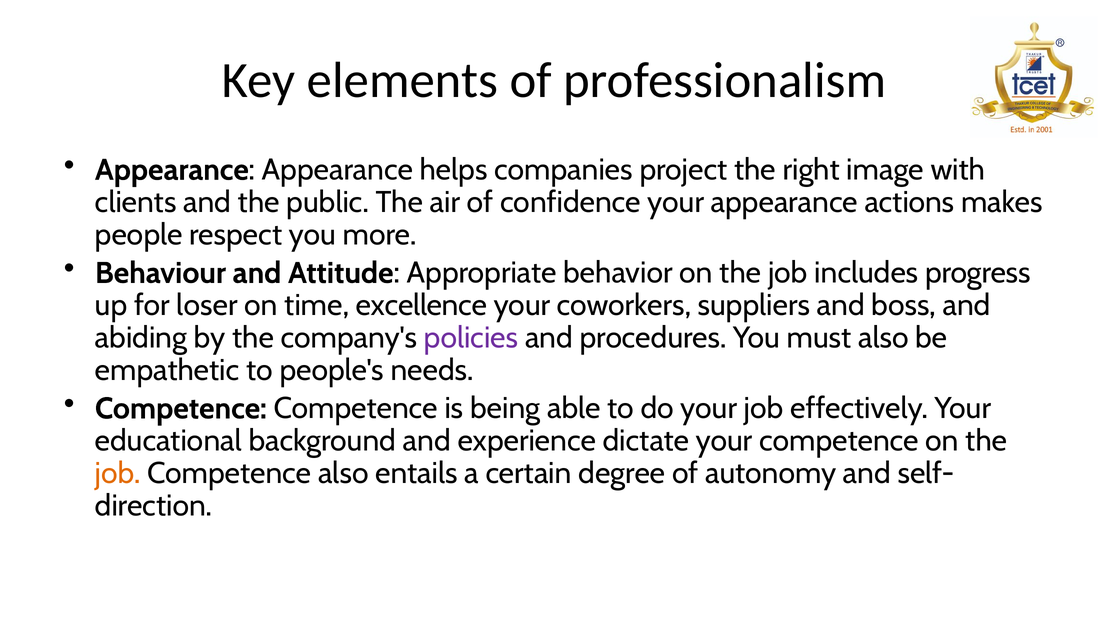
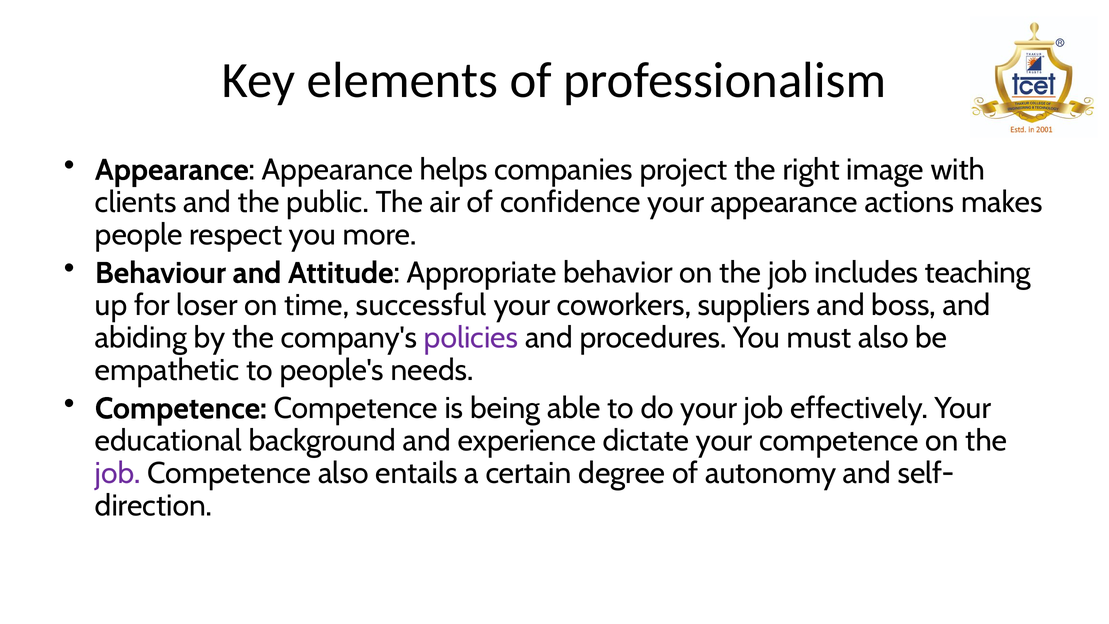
progress: progress -> teaching
excellence: excellence -> successful
job at (118, 473) colour: orange -> purple
